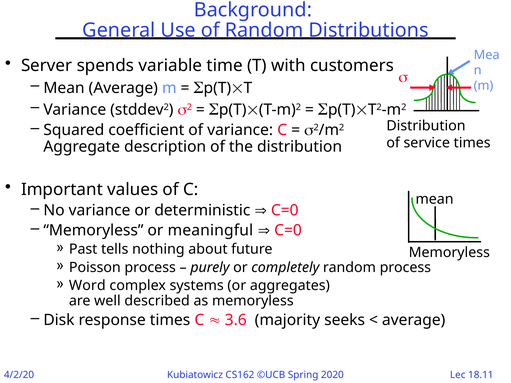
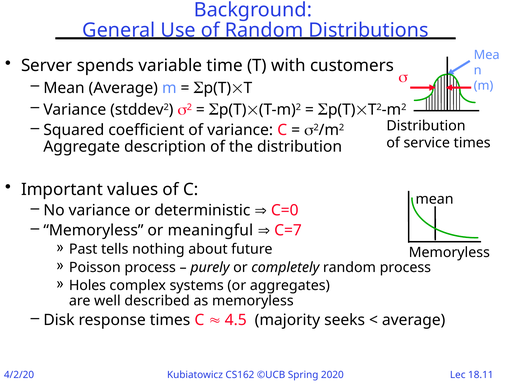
C=0 at (288, 230): C=0 -> C=7
Word: Word -> Holes
3.6: 3.6 -> 4.5
